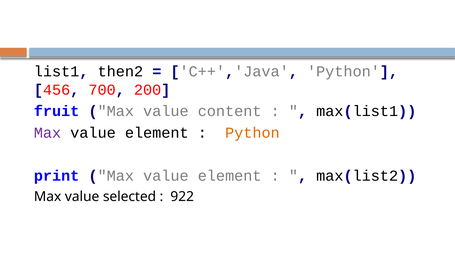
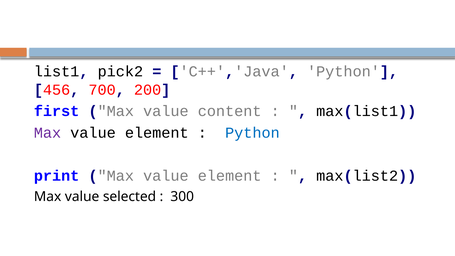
then2: then2 -> pick2
fruit: fruit -> first
Python at (252, 133) colour: orange -> blue
922: 922 -> 300
